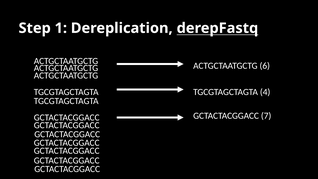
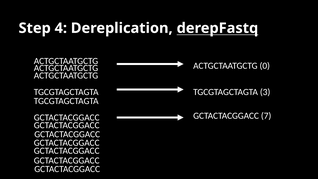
1: 1 -> 4
6: 6 -> 0
4: 4 -> 3
